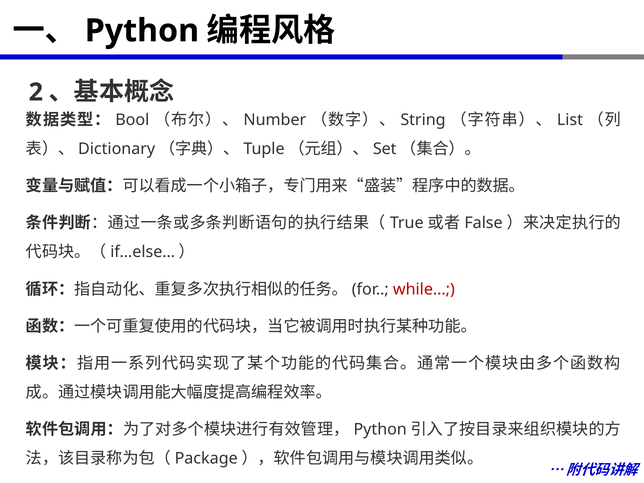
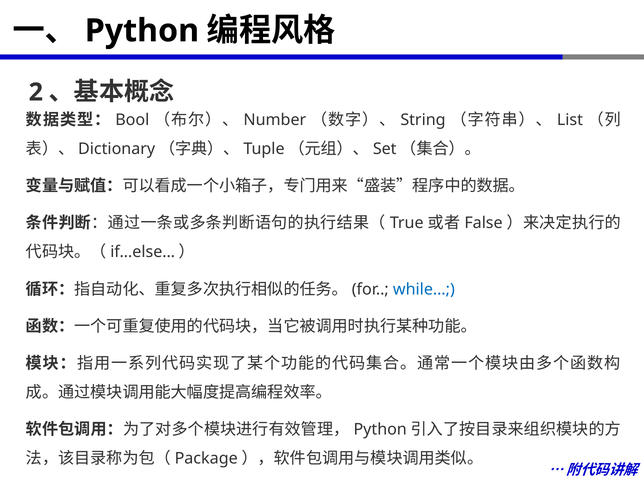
while… colour: red -> blue
